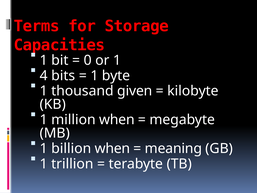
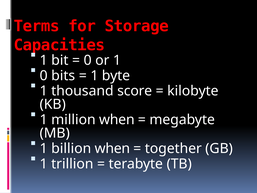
4 at (44, 76): 4 -> 0
given: given -> score
meaning: meaning -> together
